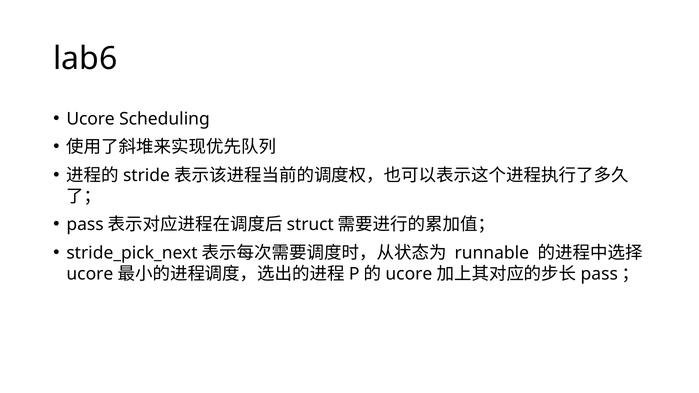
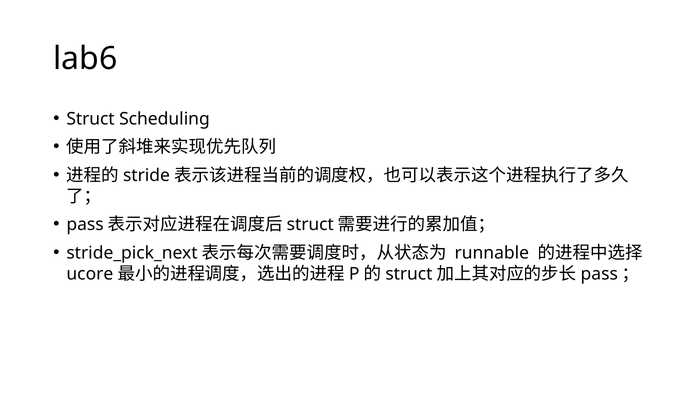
Ucore at (91, 119): Ucore -> Struct
ucore at (409, 274): ucore -> struct
